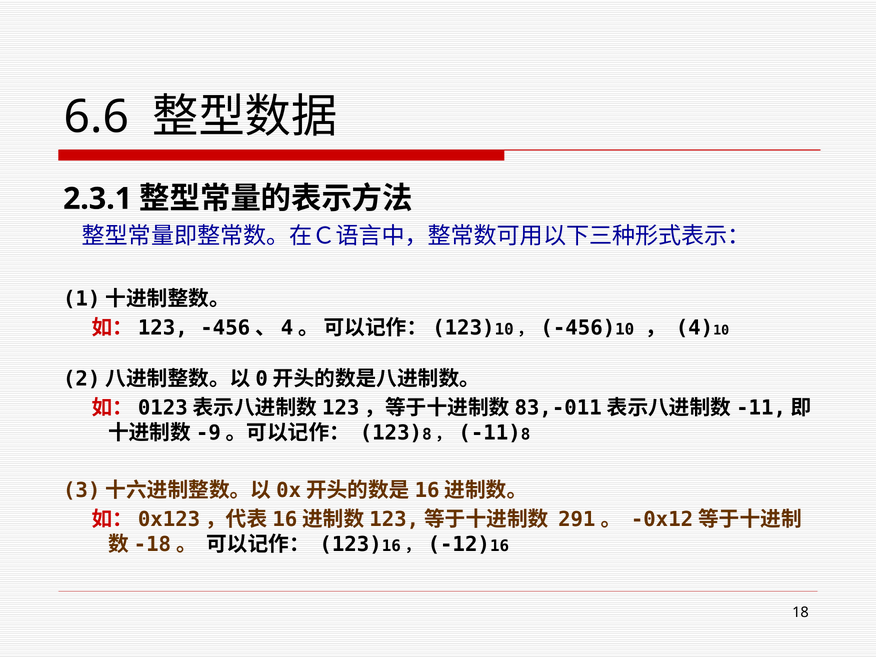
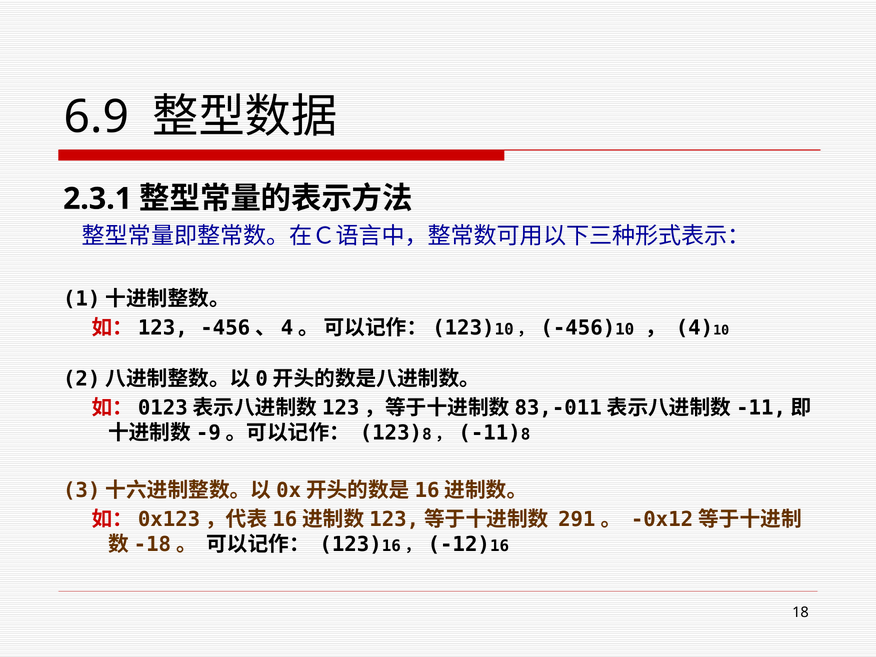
6.6: 6.6 -> 6.9
